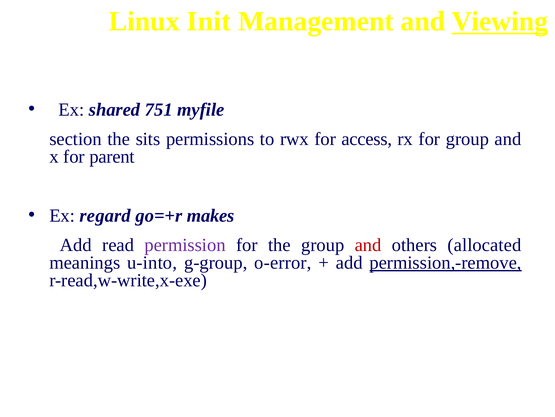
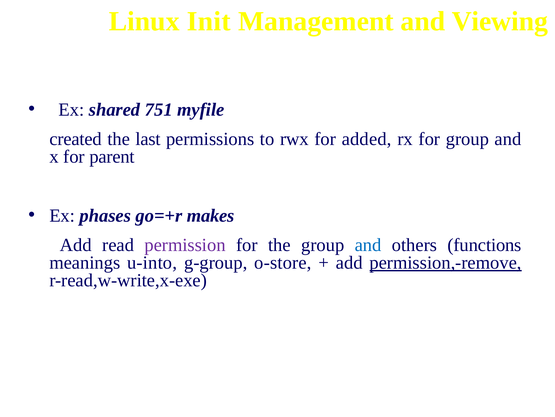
Viewing underline: present -> none
section: section -> created
sits: sits -> last
access: access -> added
regard: regard -> phases
and at (368, 244) colour: red -> blue
allocated: allocated -> functions
o-error: o-error -> o-store
